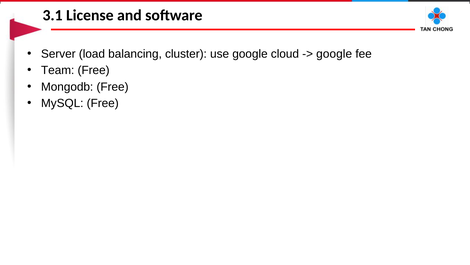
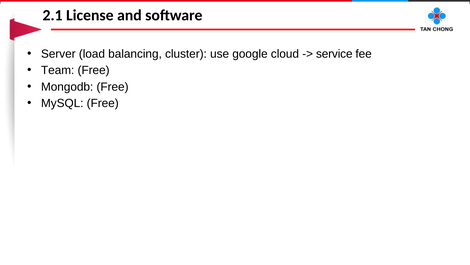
3.1: 3.1 -> 2.1
google at (334, 54): google -> service
